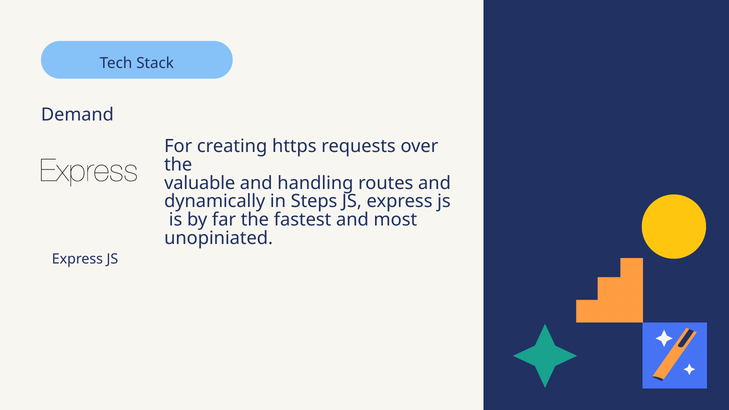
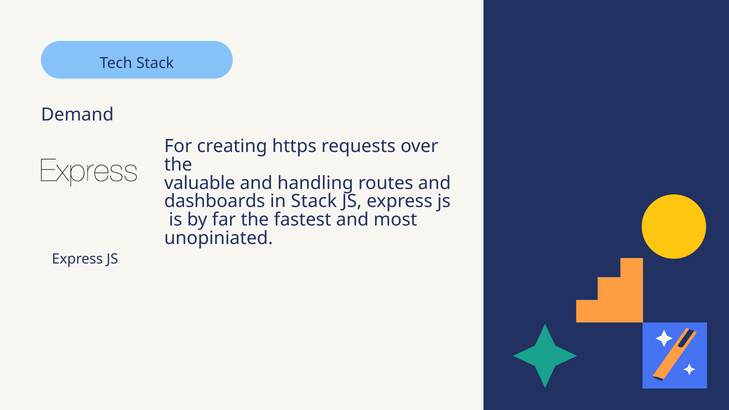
dynamically: dynamically -> dashboards
in Steps: Steps -> Stack
